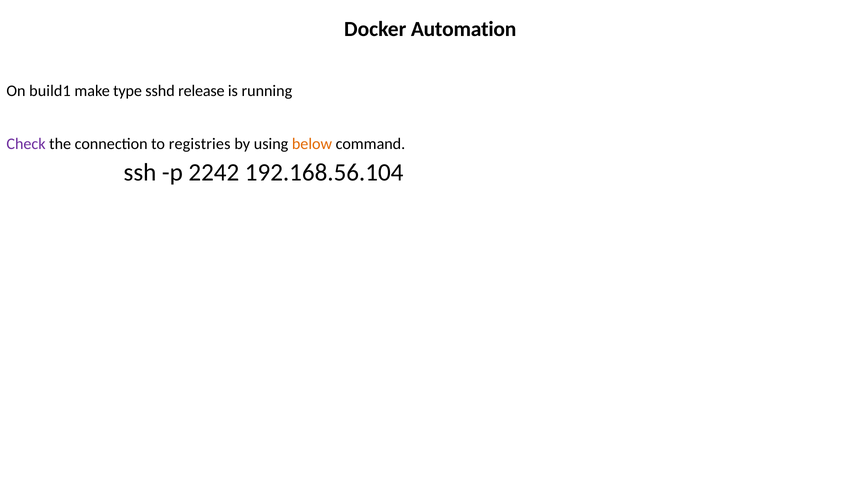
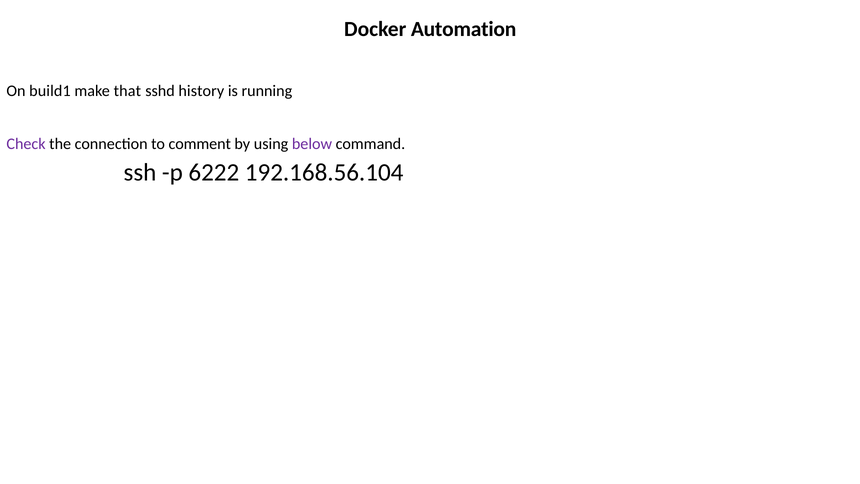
type: type -> that
release: release -> history
registries: registries -> comment
below colour: orange -> purple
2242: 2242 -> 6222
